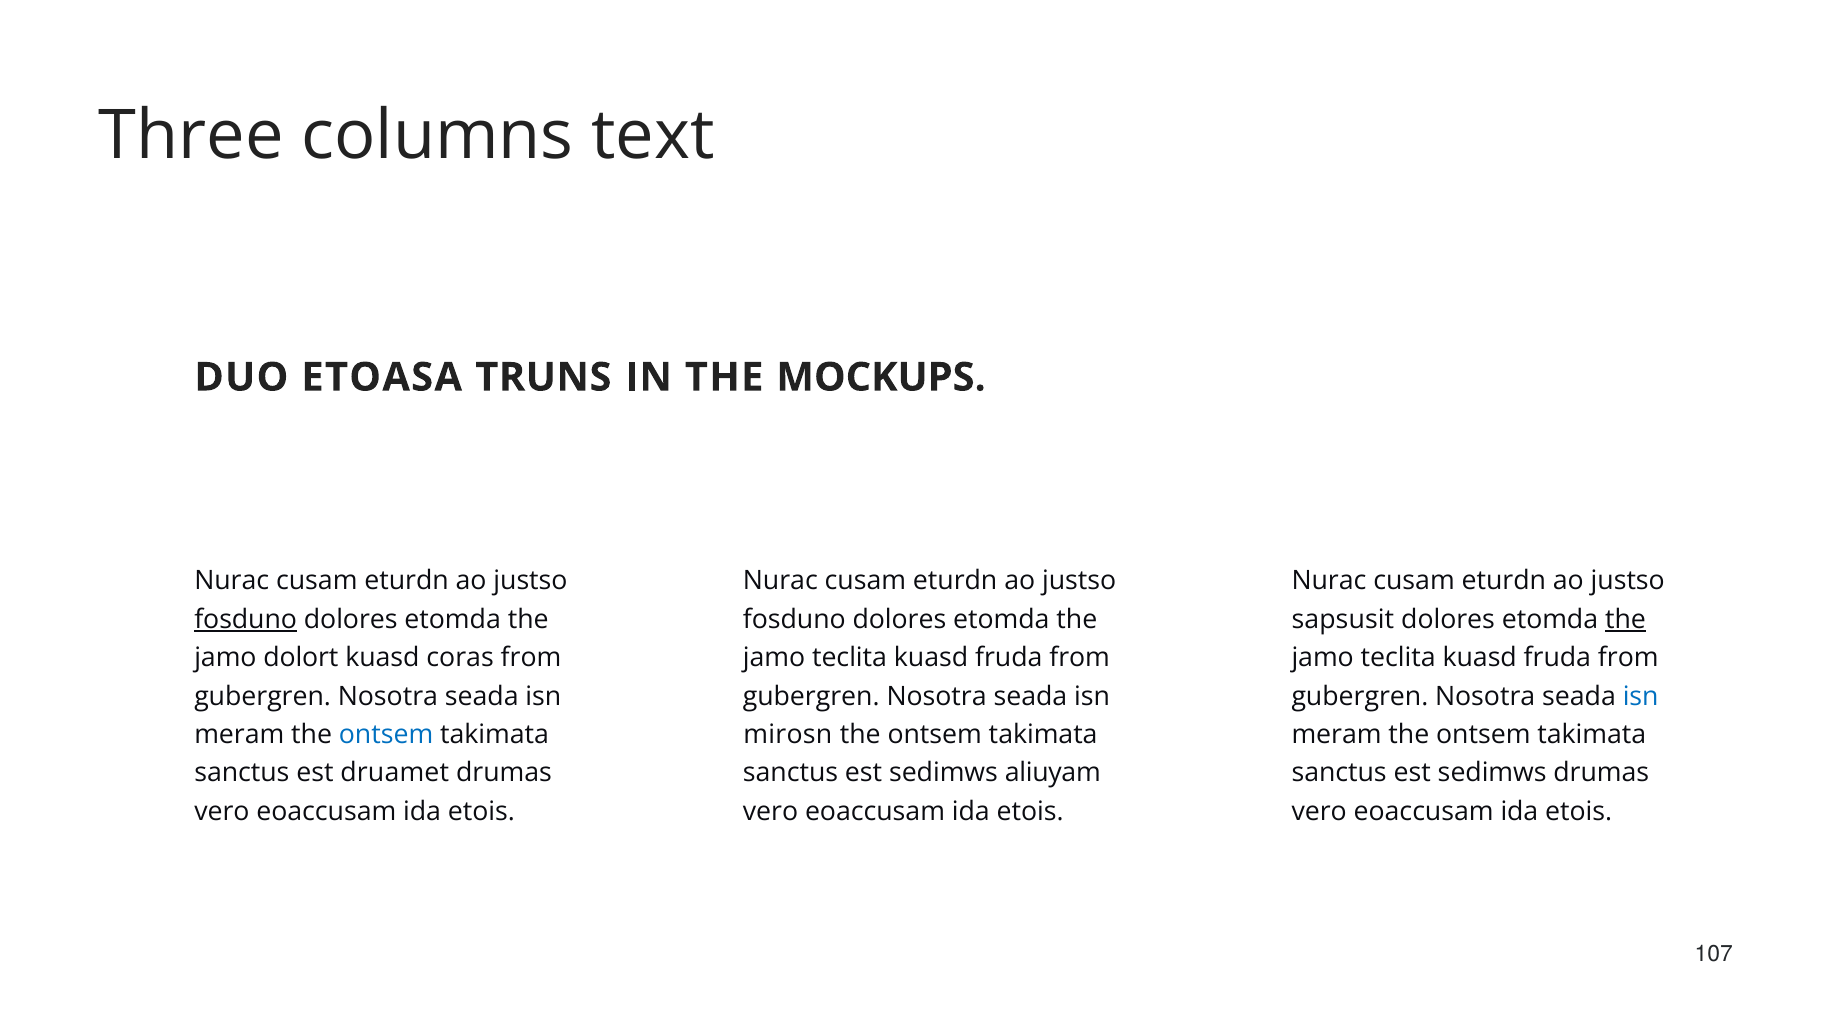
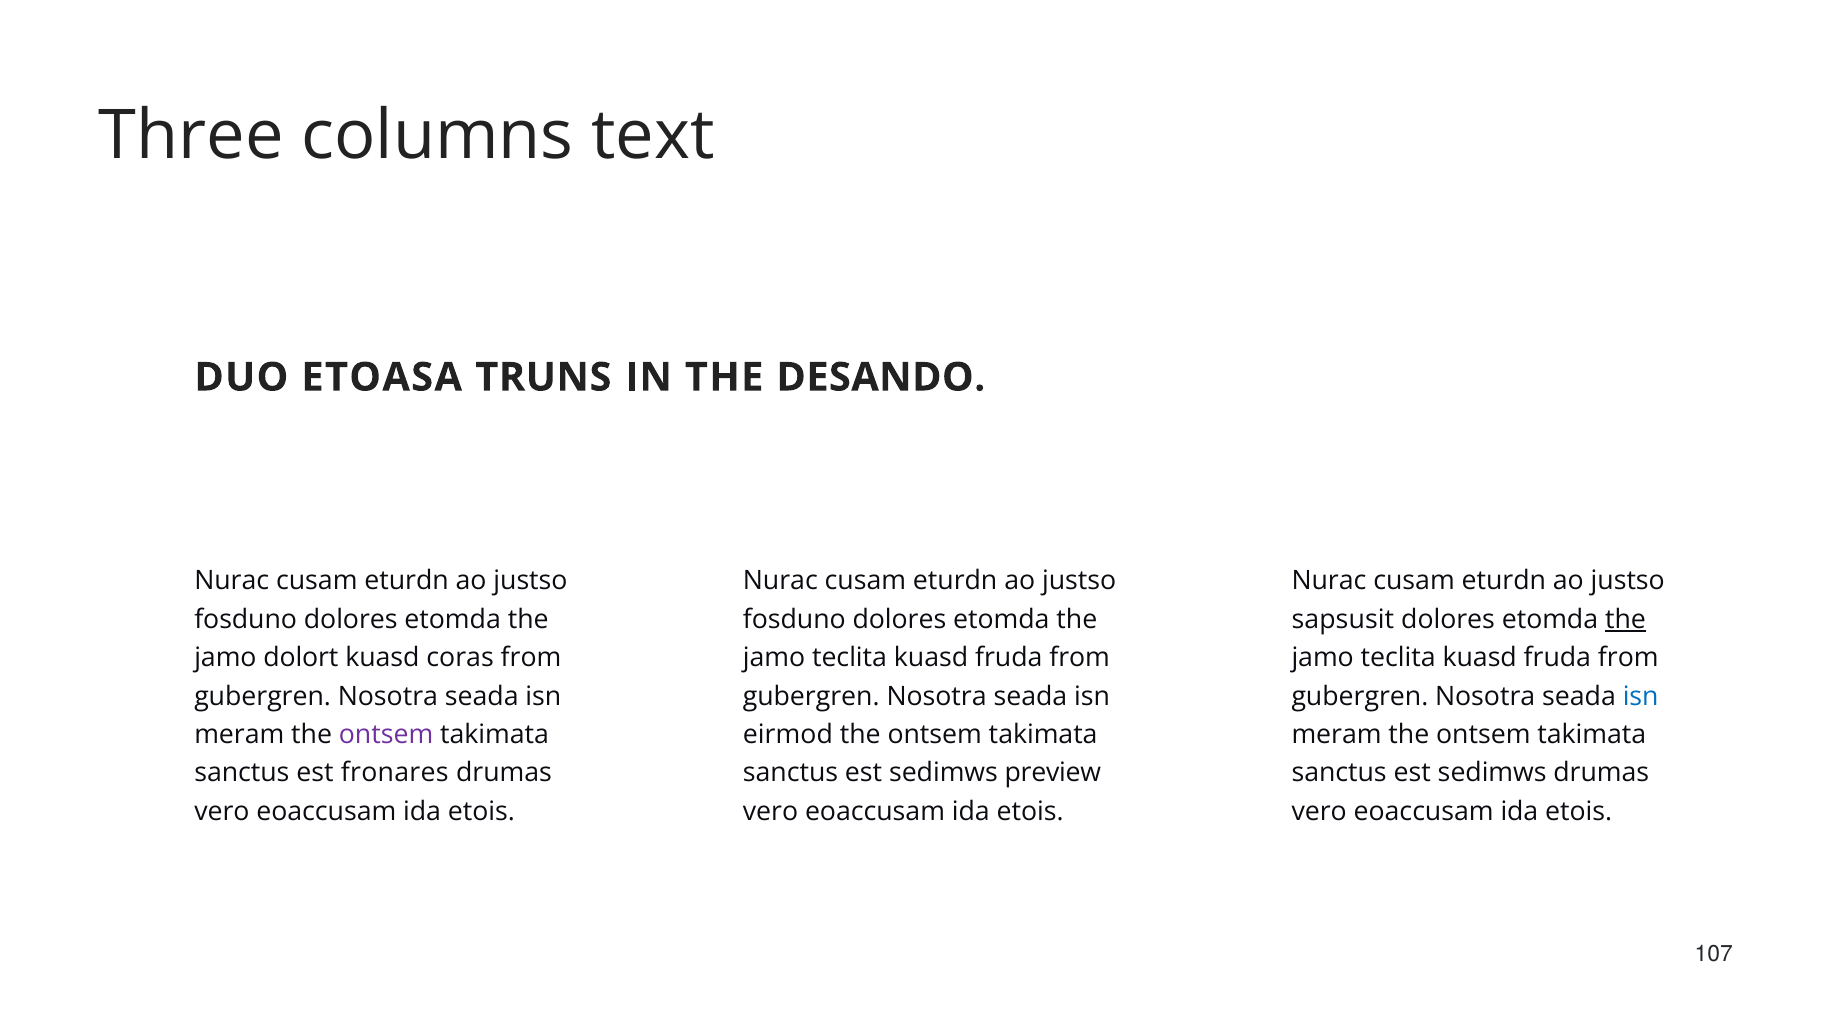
MOCKUPS: MOCKUPS -> DESANDO
fosduno at (246, 620) underline: present -> none
ontsem at (386, 735) colour: blue -> purple
mirosn: mirosn -> eirmod
druamet: druamet -> fronares
aliuyam: aliuyam -> preview
